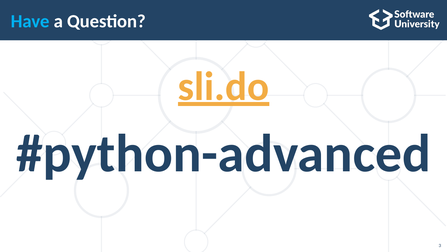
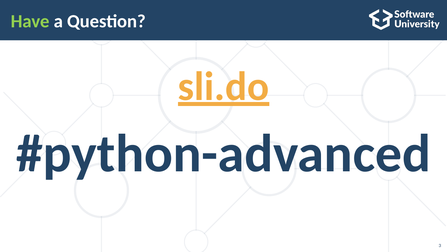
Have colour: light blue -> light green
